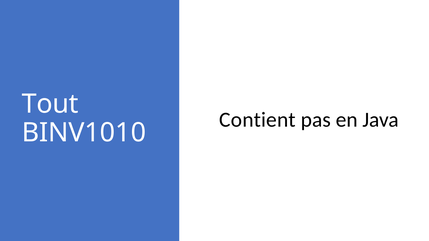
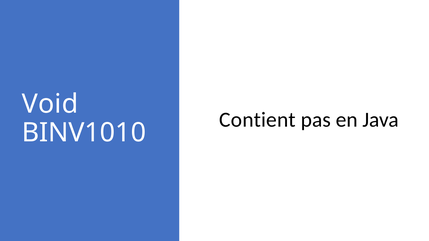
Tout: Tout -> Void
